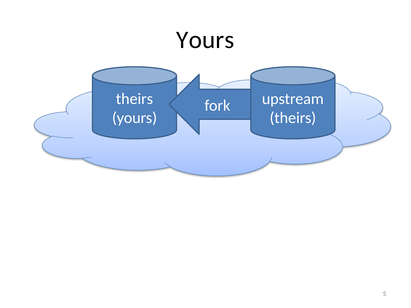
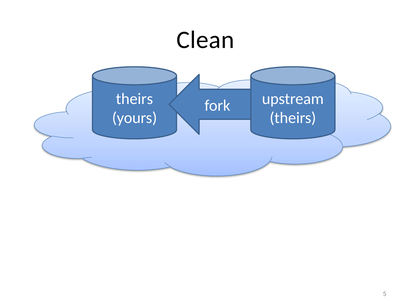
Yours at (205, 40): Yours -> Clean
